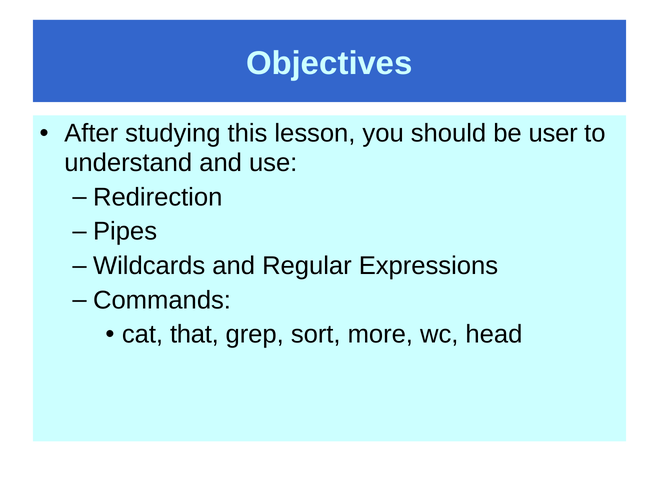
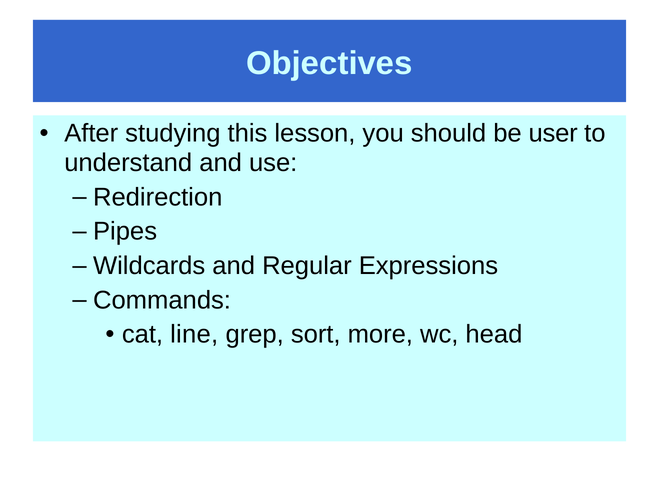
that: that -> line
